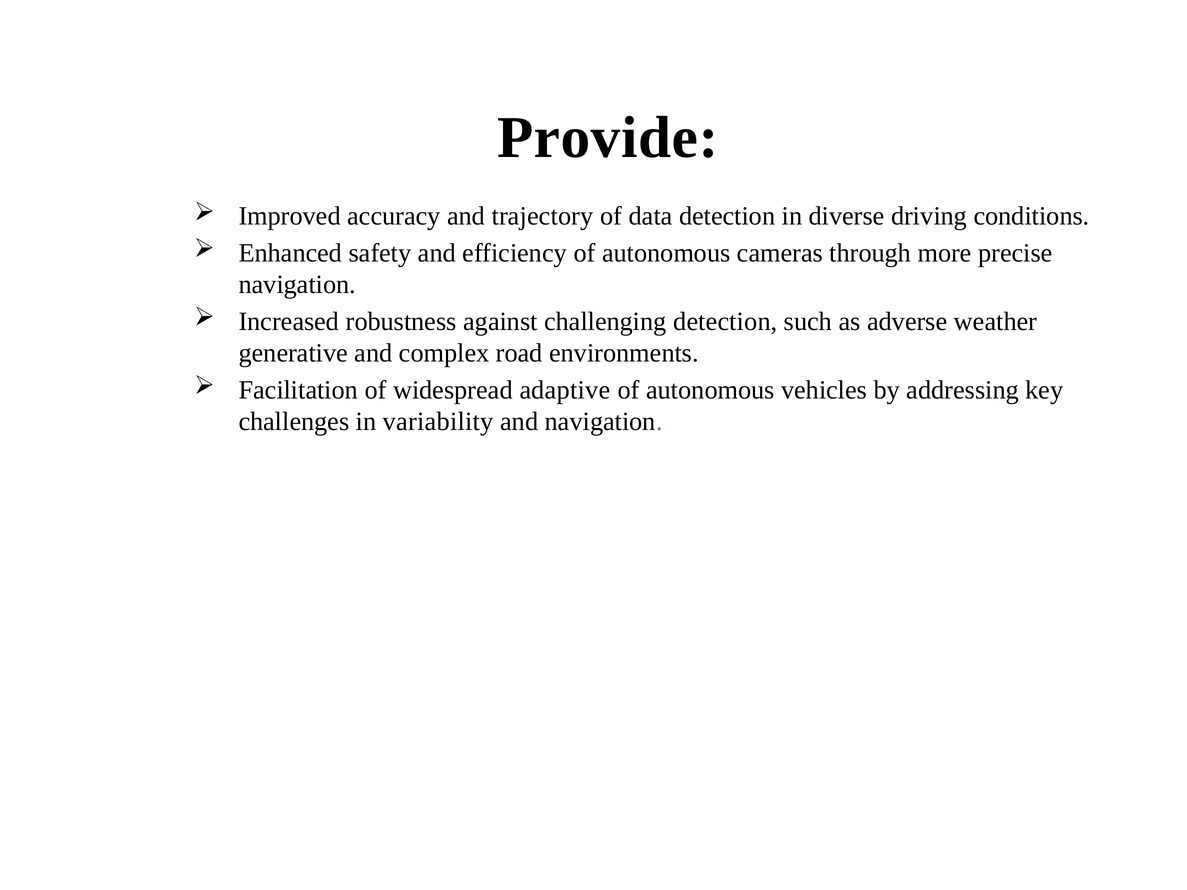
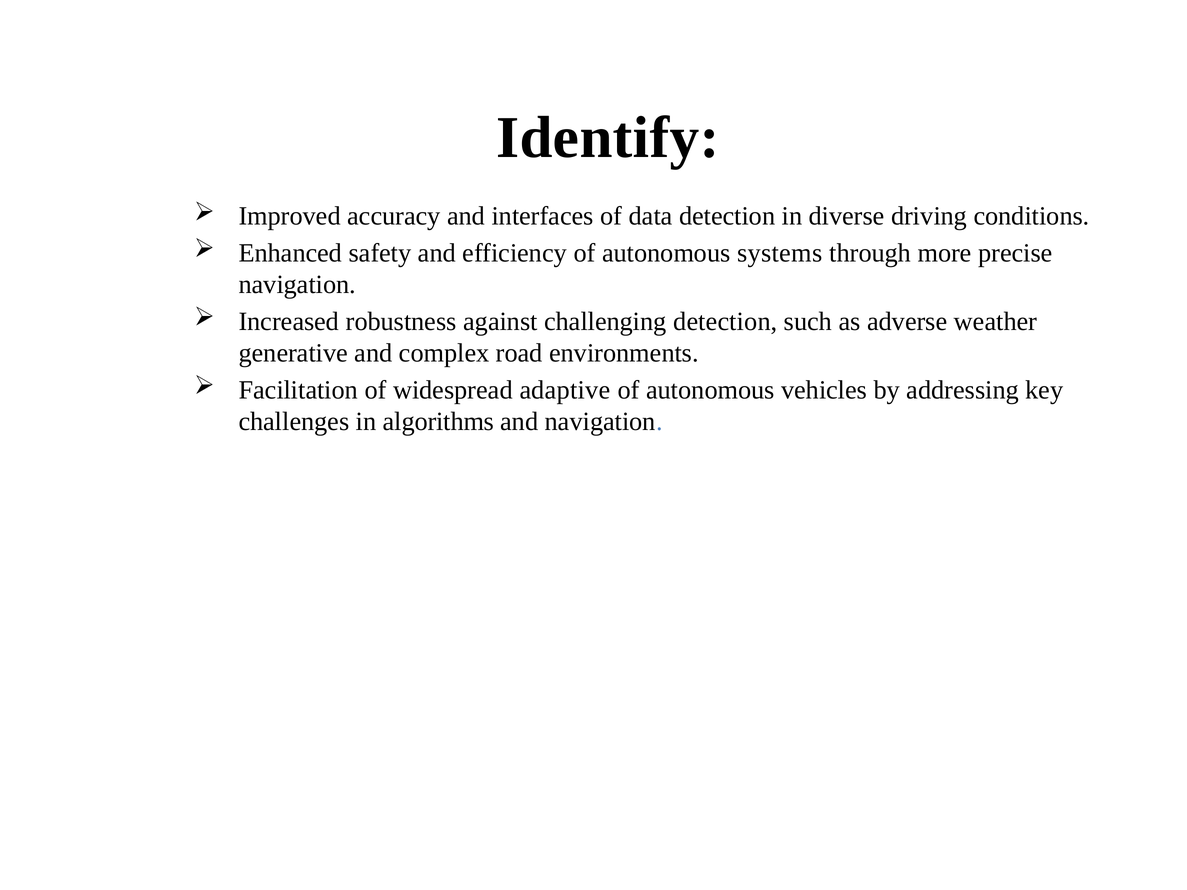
Provide: Provide -> Identify
trajectory: trajectory -> interfaces
cameras: cameras -> systems
variability: variability -> algorithms
